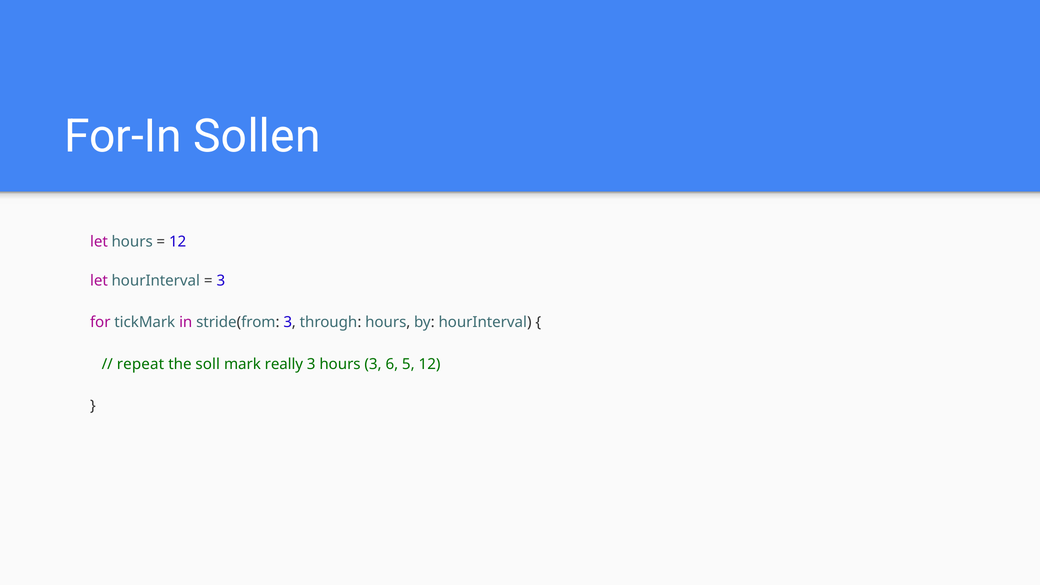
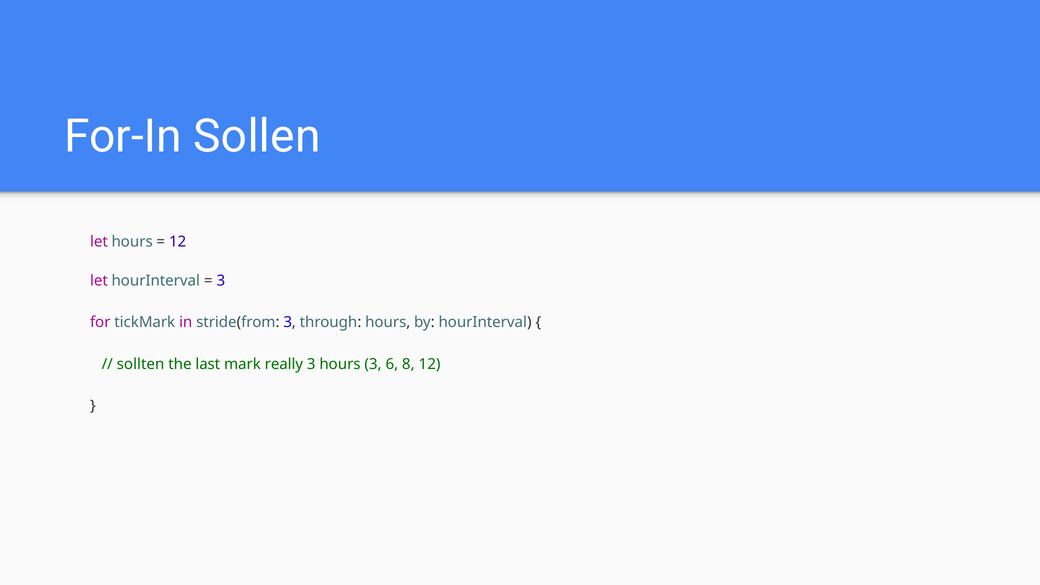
repeat: repeat -> sollten
soll: soll -> last
5: 5 -> 8
